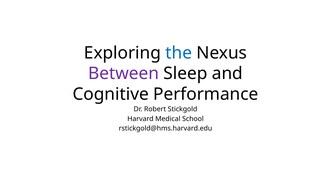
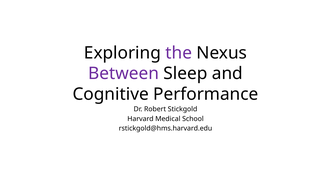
the colour: blue -> purple
